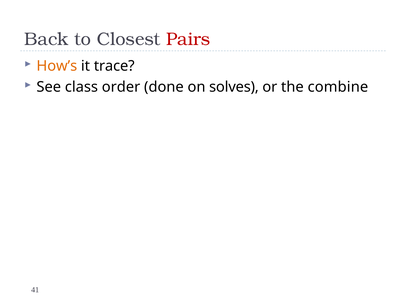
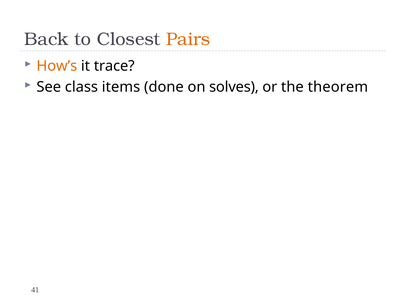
Pairs colour: red -> orange
order: order -> items
combine: combine -> theorem
